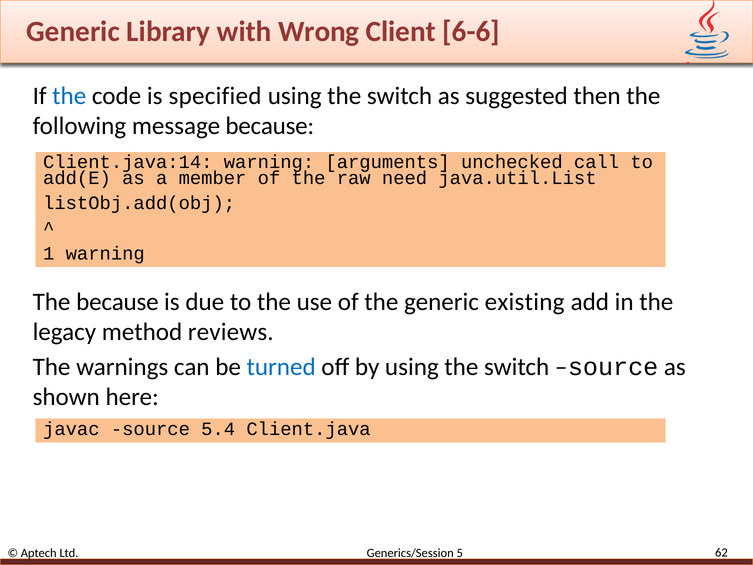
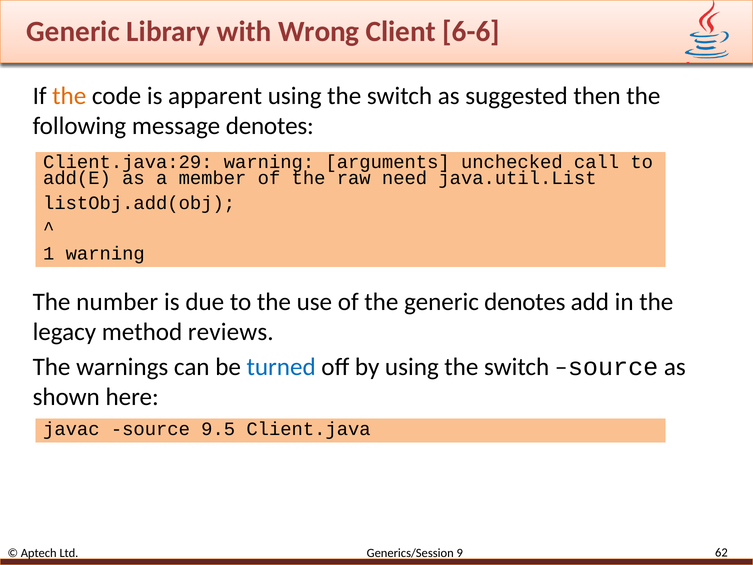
the at (69, 96) colour: blue -> orange
specified: specified -> apparent
message because: because -> denotes
Client.java:14: Client.java:14 -> Client.java:29
The because: because -> number
generic existing: existing -> denotes
5.4: 5.4 -> 9.5
5: 5 -> 9
